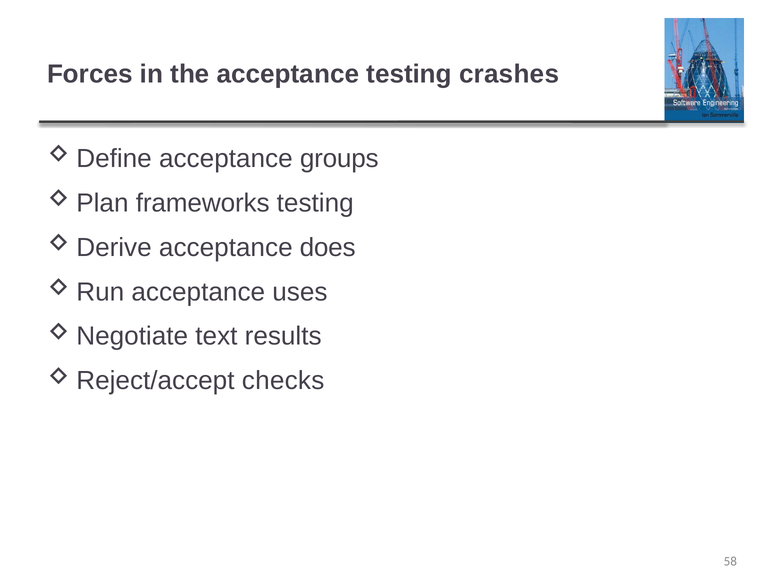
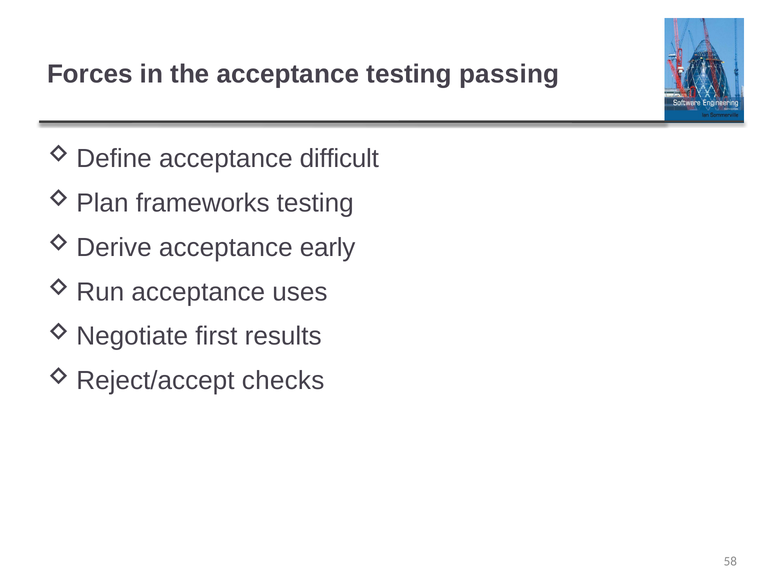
crashes: crashes -> passing
groups: groups -> difficult
does: does -> early
text: text -> first
